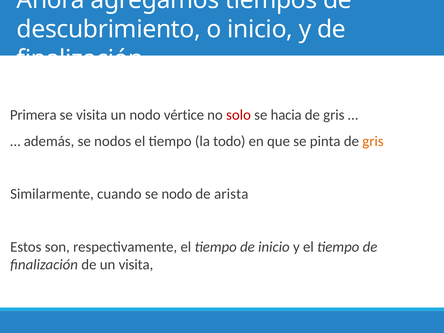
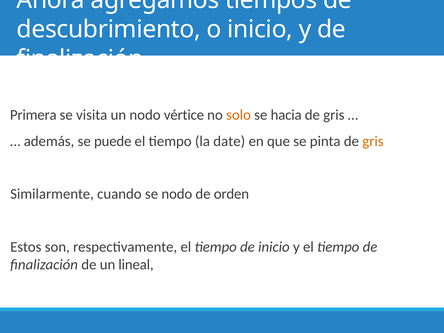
solo colour: red -> orange
nodos: nodos -> puede
todo: todo -> date
arista: arista -> orden
un visita: visita -> lineal
